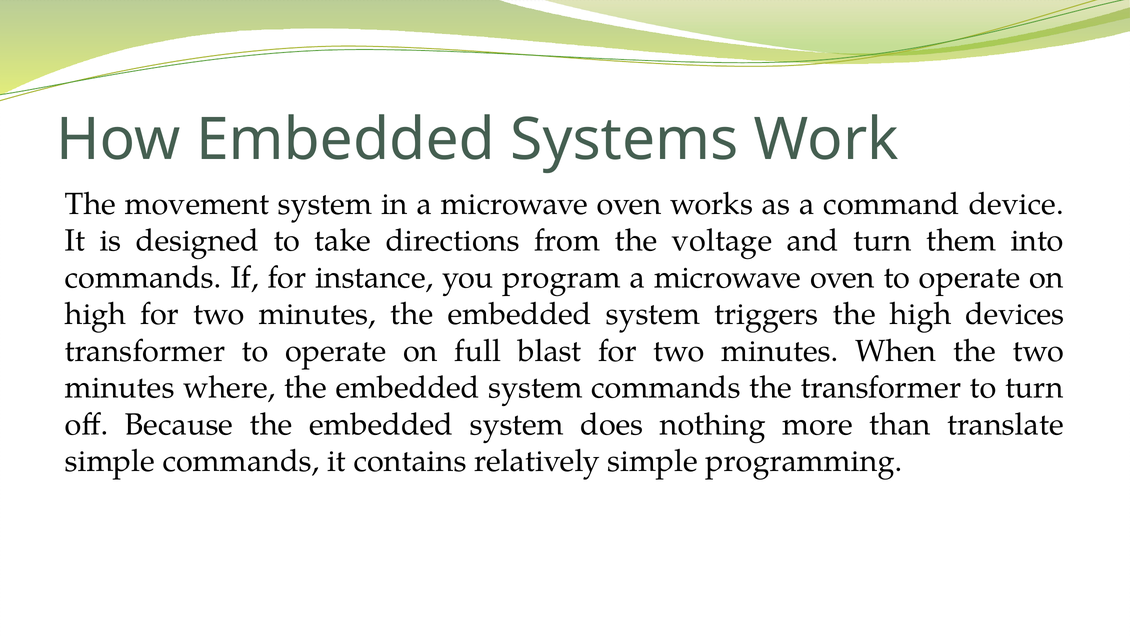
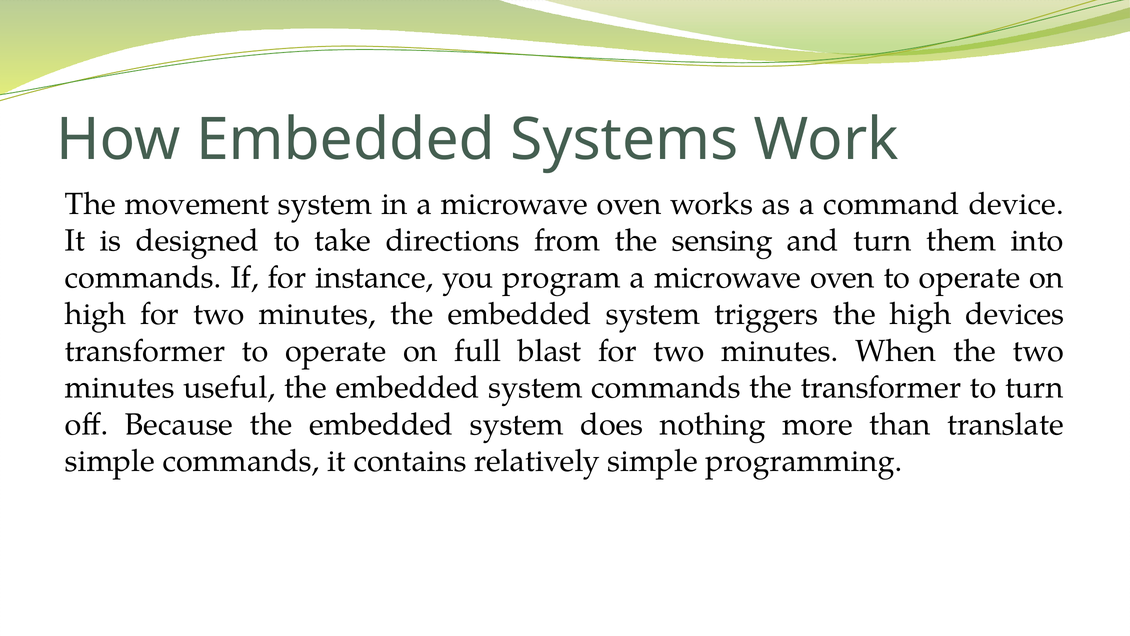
voltage: voltage -> sensing
where: where -> useful
